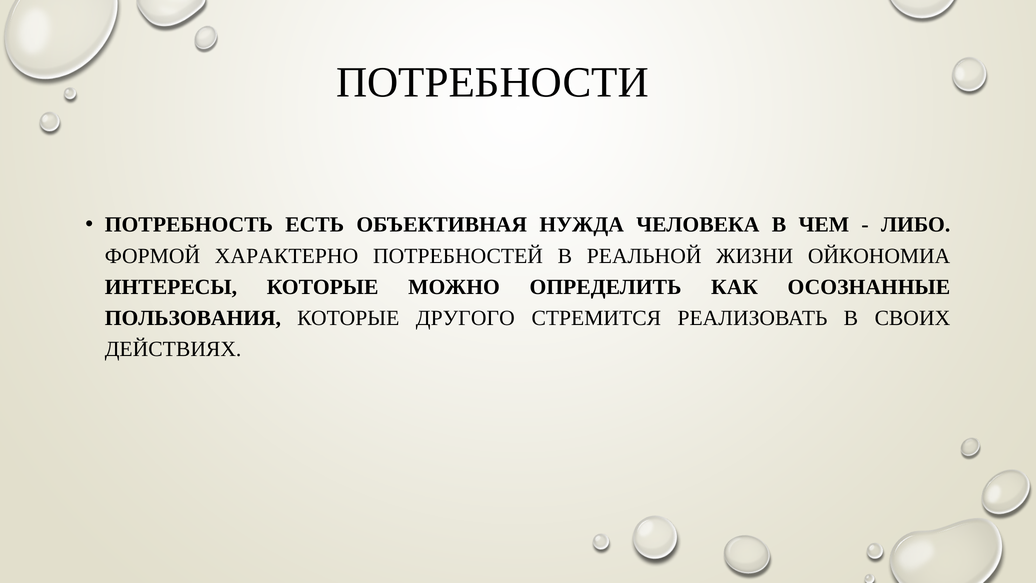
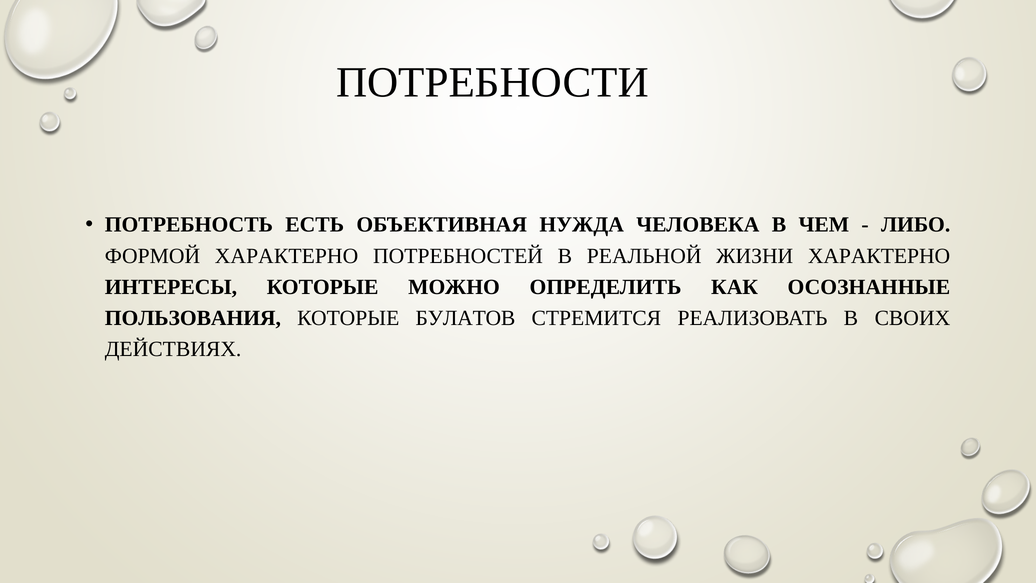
ЖИЗНИ ОЙКОНОМИА: ОЙКОНОМИА -> ХАРАКТЕРНО
ДРУГОГО: ДРУГОГО -> БУЛАТОВ
